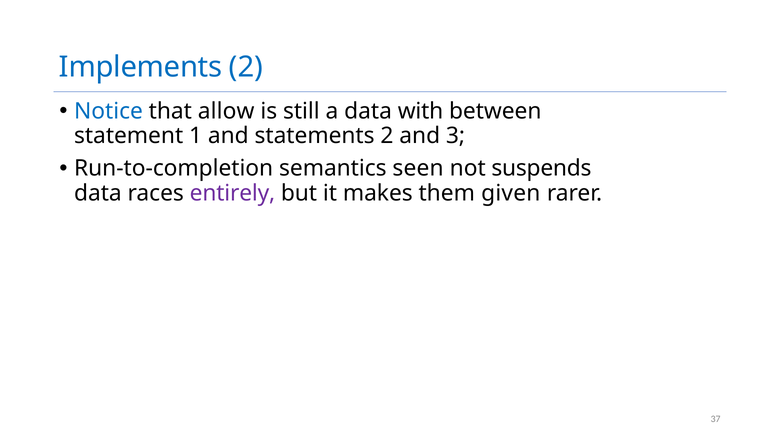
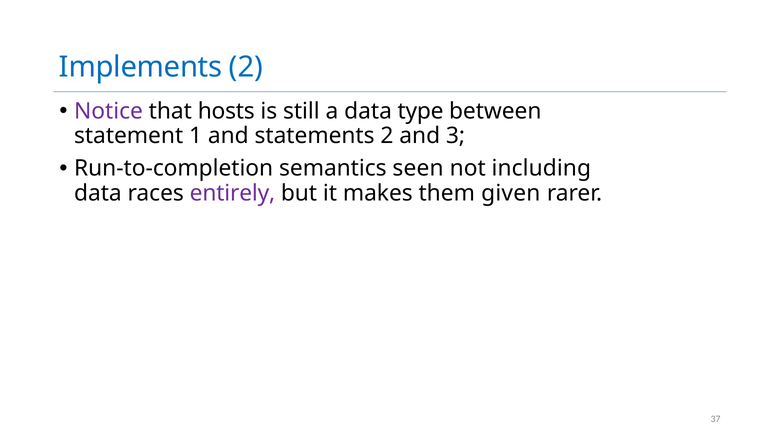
Notice colour: blue -> purple
allow: allow -> hosts
with: with -> type
suspends: suspends -> including
